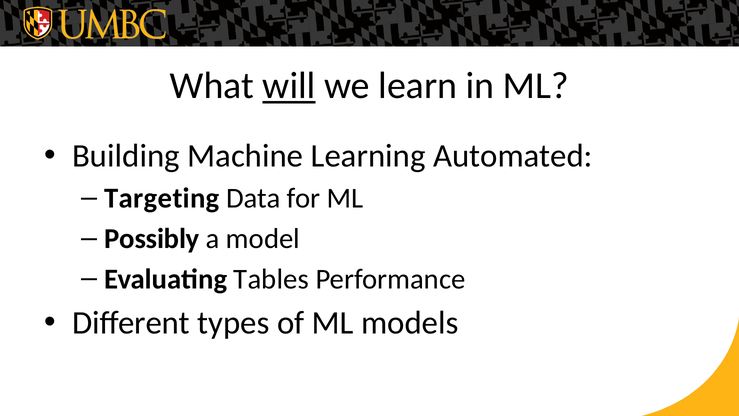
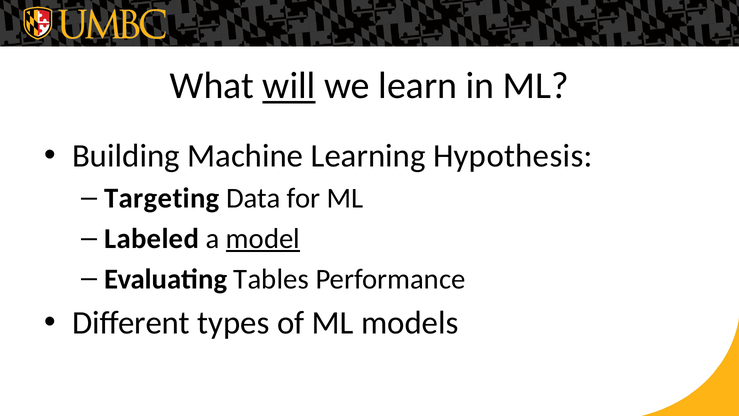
Automated: Automated -> Hypothesis
Possibly: Possibly -> Labeled
model underline: none -> present
